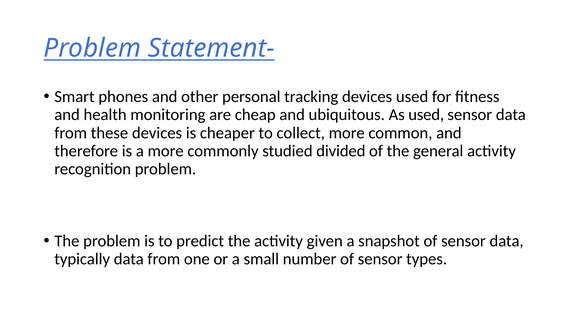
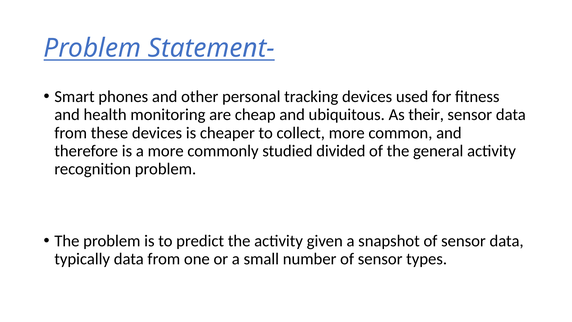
As used: used -> their
